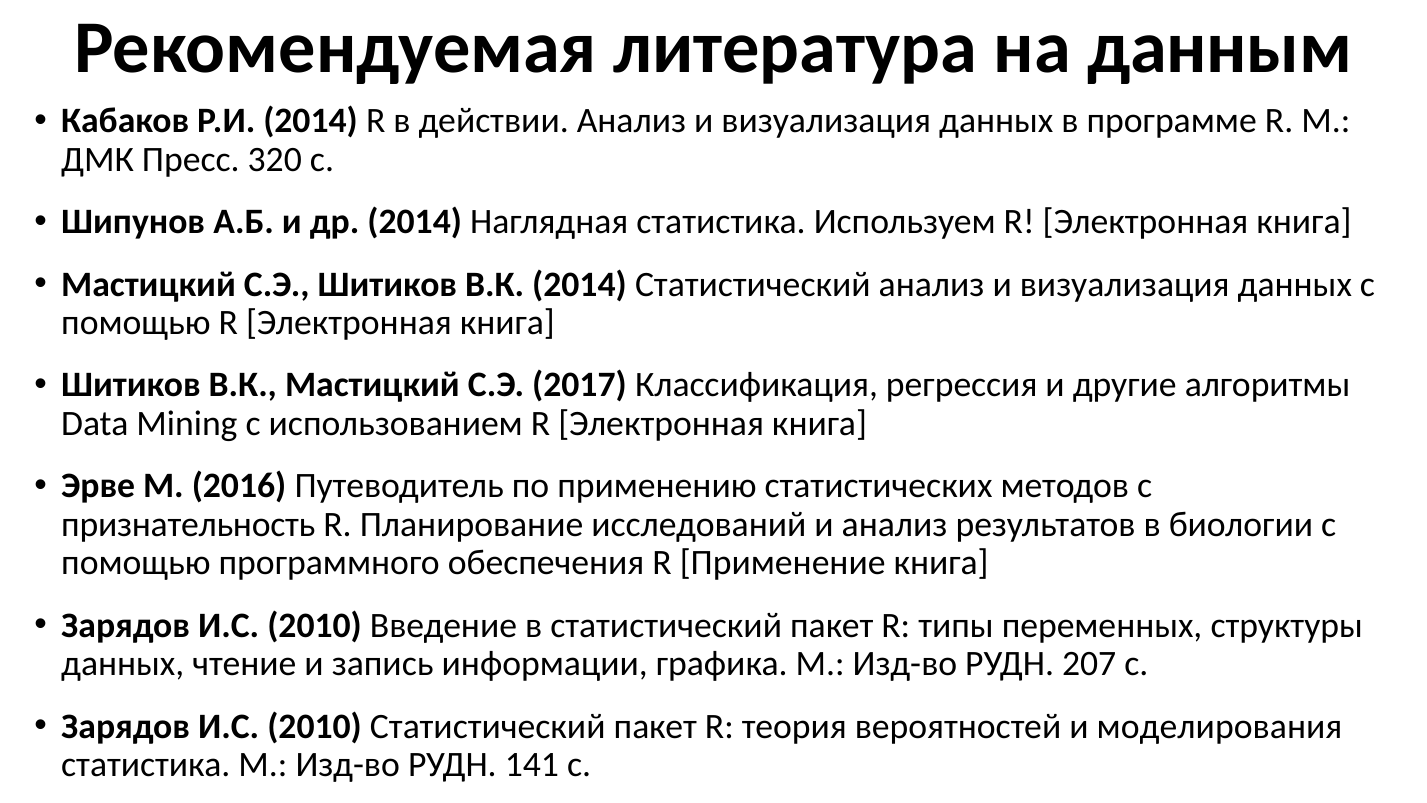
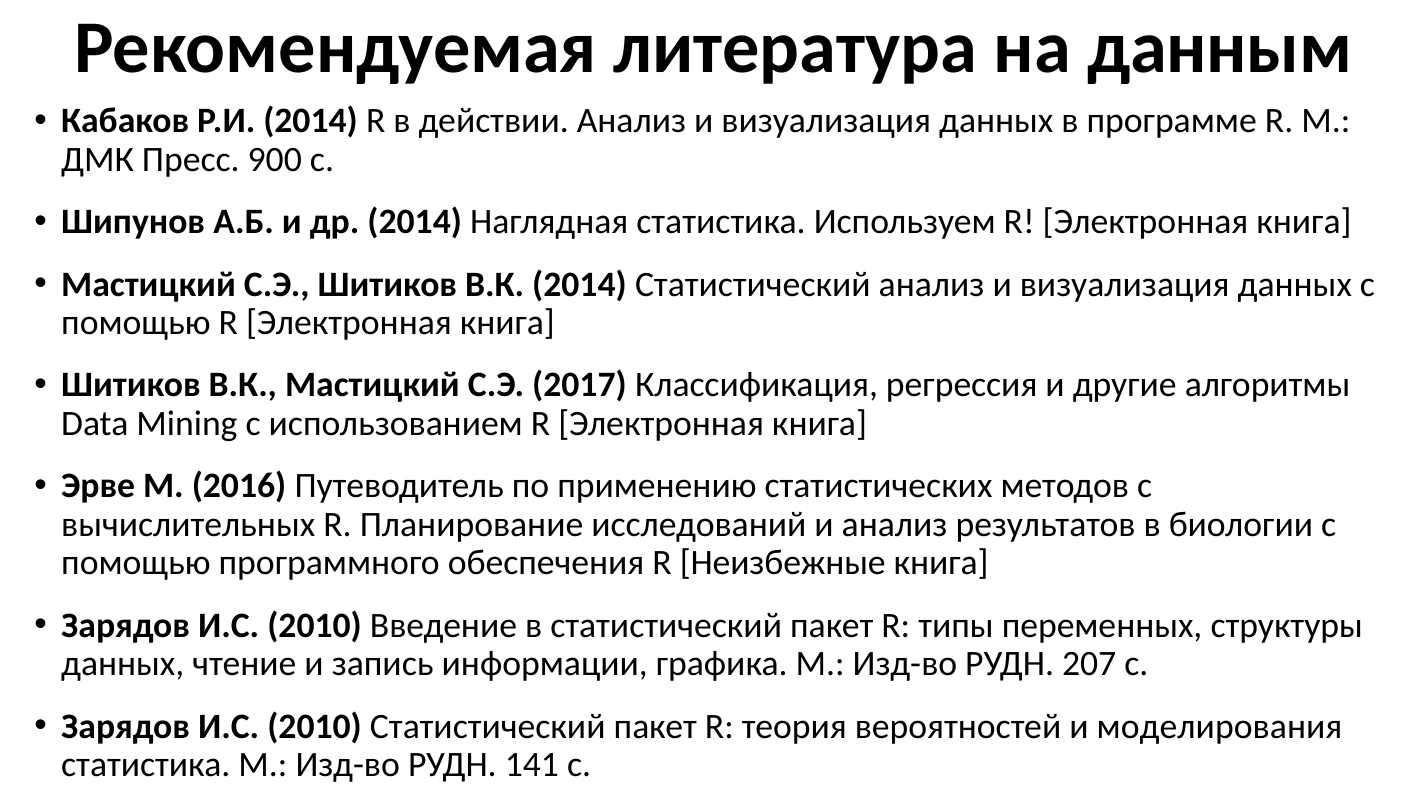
320: 320 -> 900
признательность: признательность -> вычислительных
Применение: Применение -> Неизбежные
